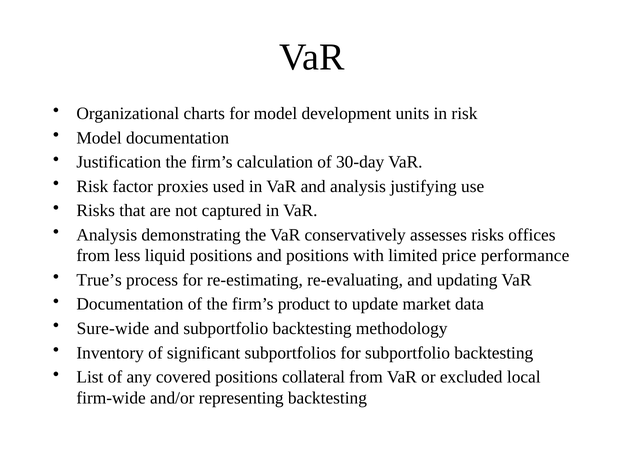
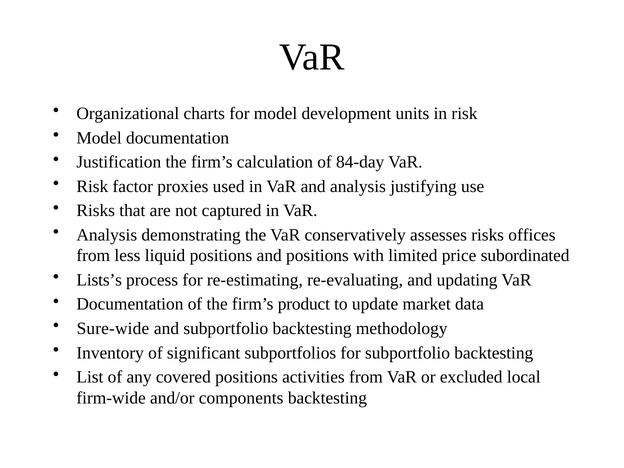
30-day: 30-day -> 84-day
performance: performance -> subordinated
True’s: True’s -> Lists’s
collateral: collateral -> activities
representing: representing -> components
